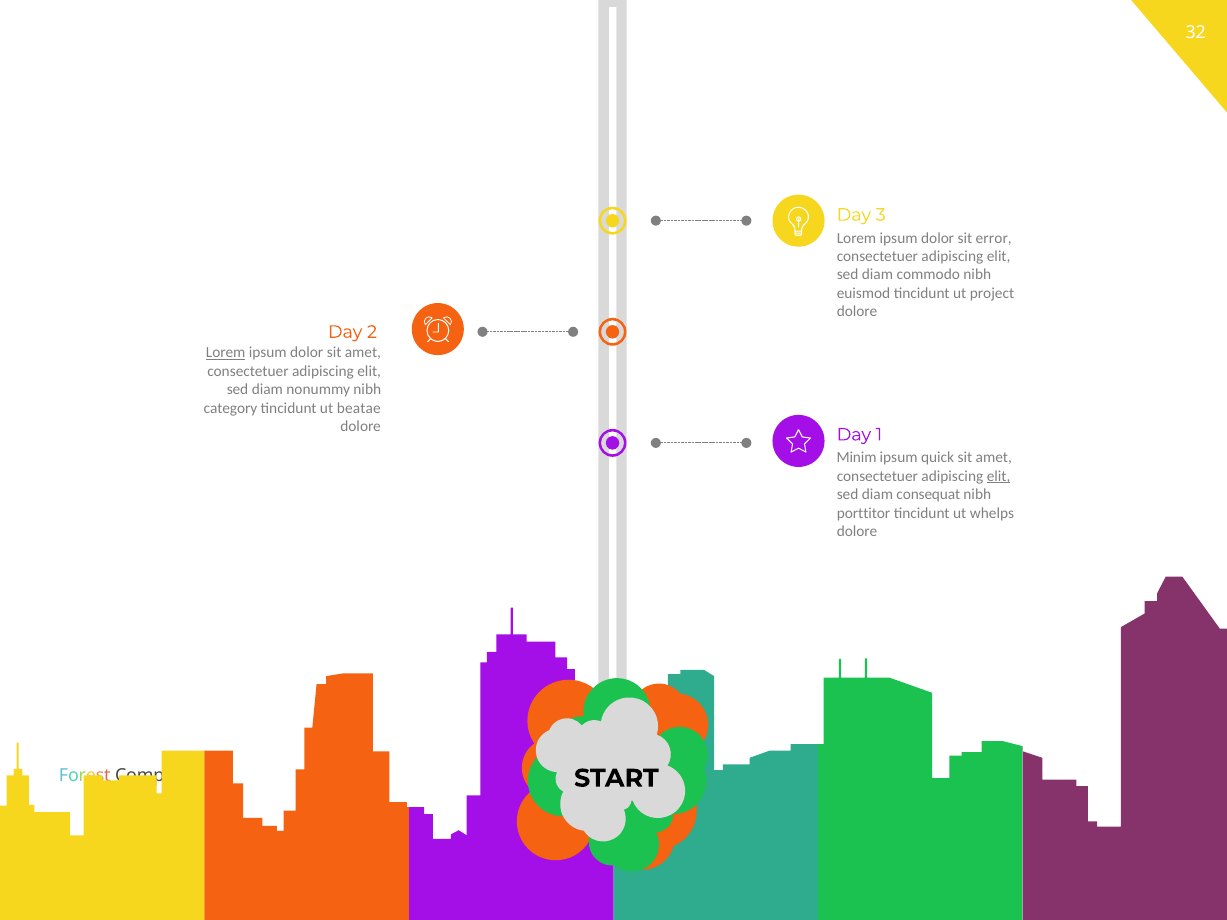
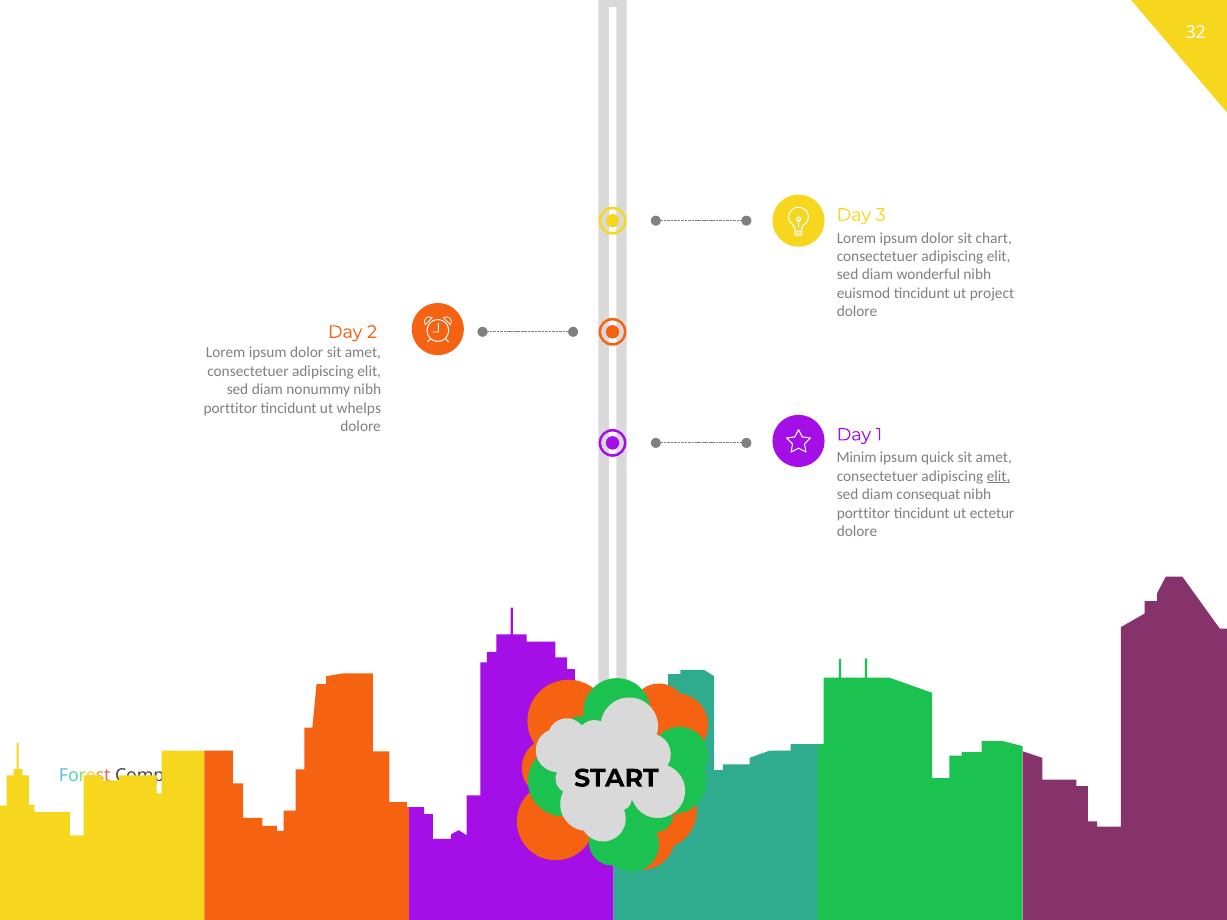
error: error -> chart
commodo: commodo -> wonderful
Lorem at (226, 353) underline: present -> none
category at (230, 408): category -> porttitor
beatae: beatae -> whelps
whelps: whelps -> ectetur
